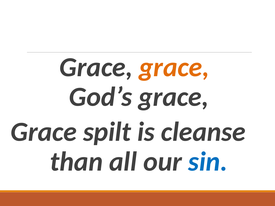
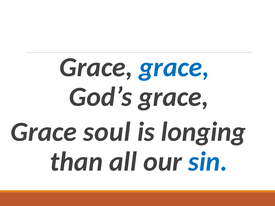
grace at (174, 67) colour: orange -> blue
spilt: spilt -> soul
cleanse: cleanse -> longing
